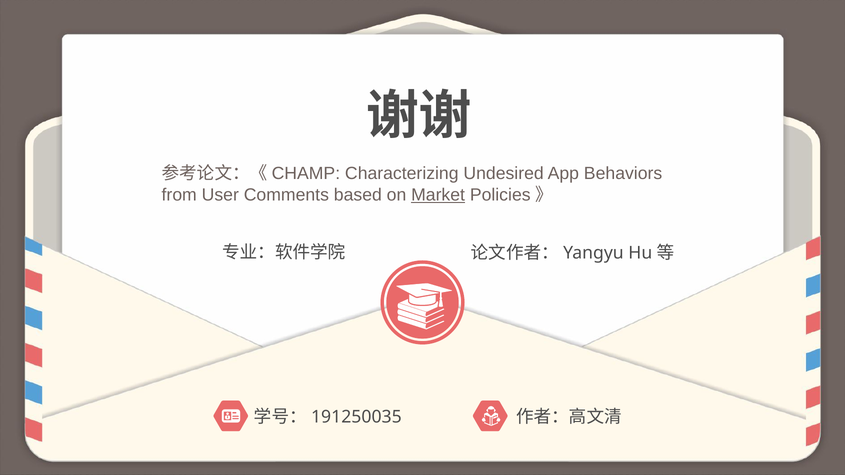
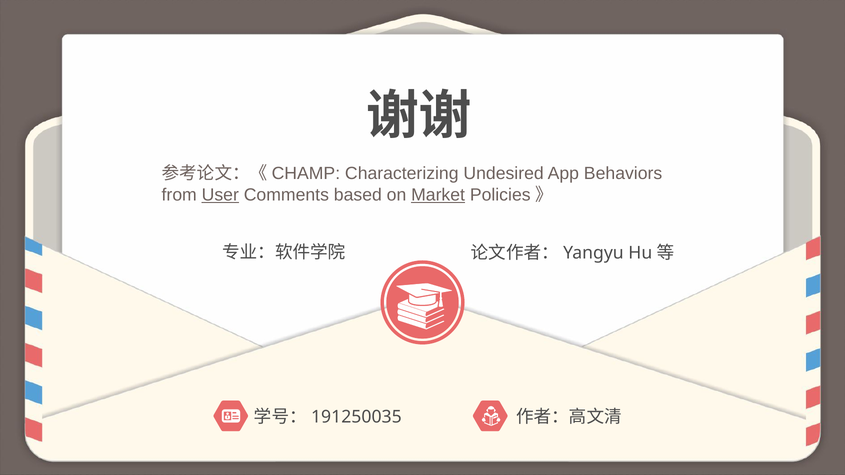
User underline: none -> present
